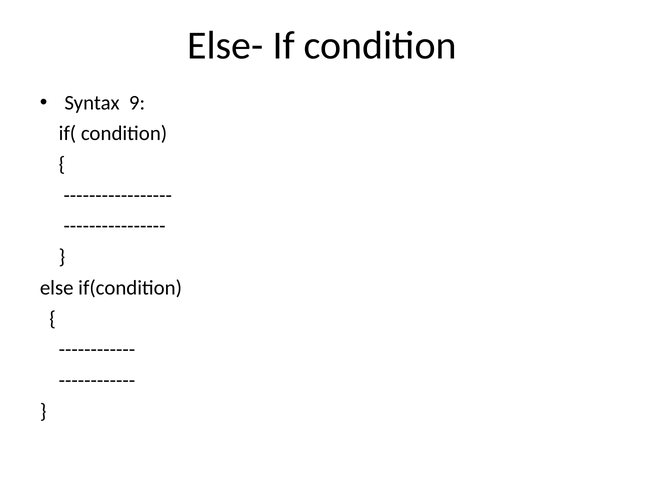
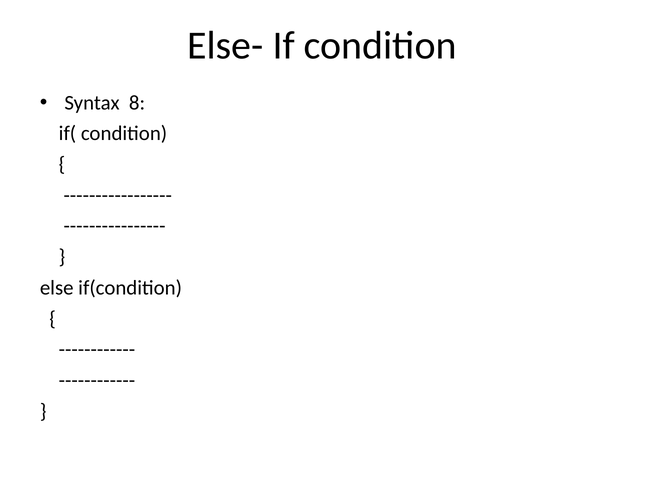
9: 9 -> 8
